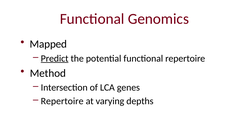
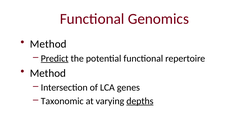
Mapped at (48, 44): Mapped -> Method
Repertoire at (62, 101): Repertoire -> Taxonomic
depths underline: none -> present
